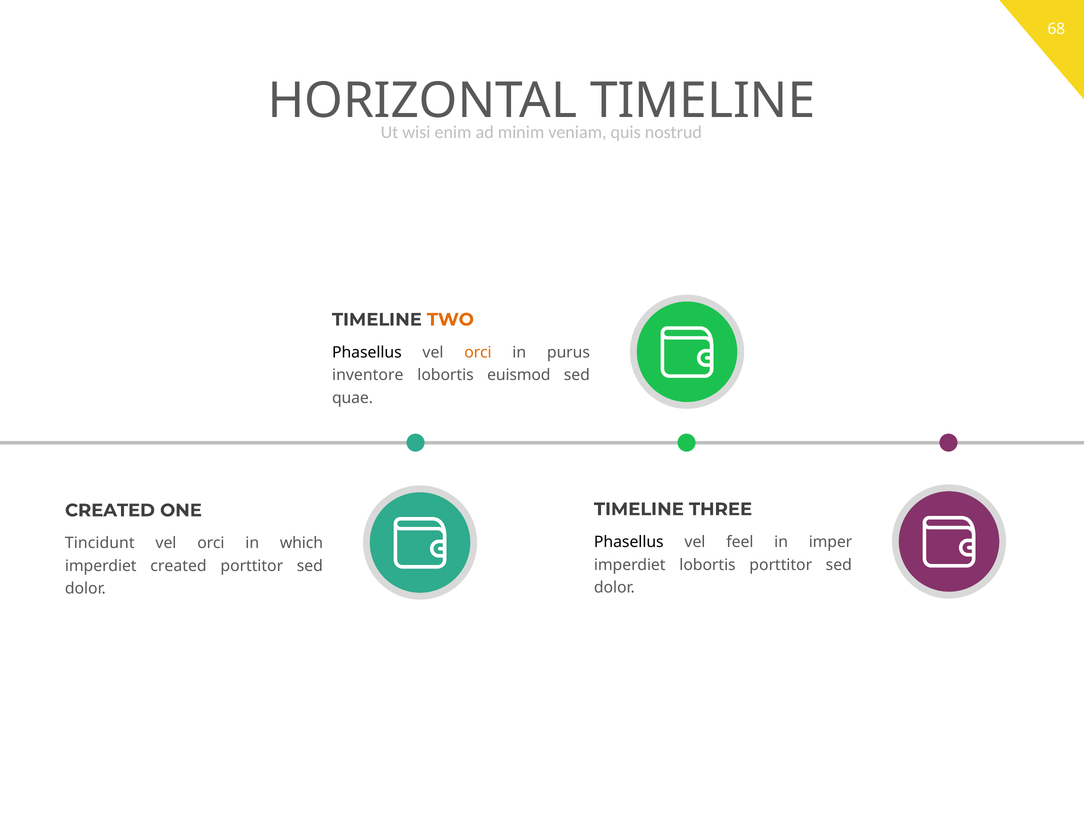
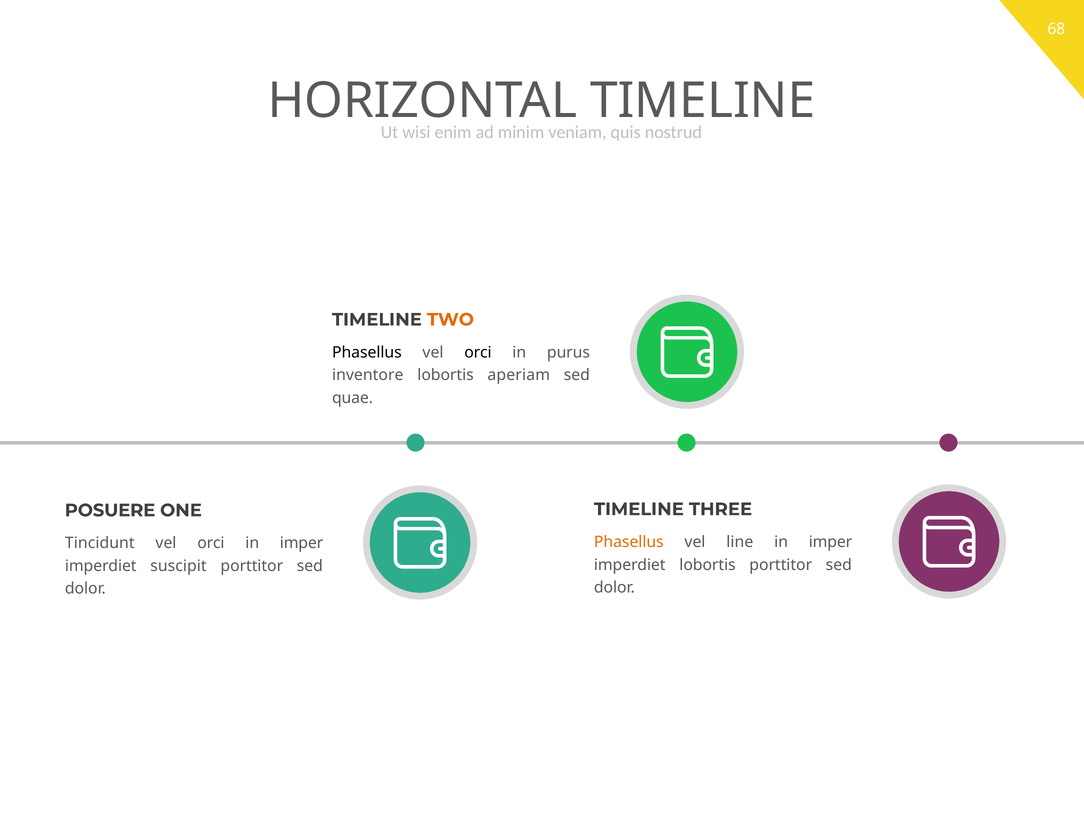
orci at (478, 352) colour: orange -> black
euismod: euismod -> aperiam
CREATED at (110, 510): CREATED -> POSUERE
Phasellus at (629, 542) colour: black -> orange
feel: feel -> line
orci in which: which -> imper
imperdiet created: created -> suscipit
